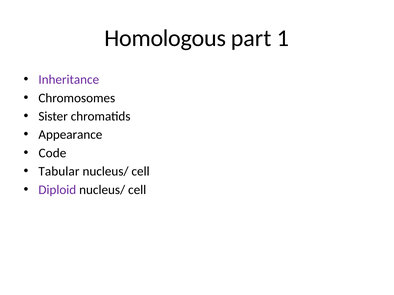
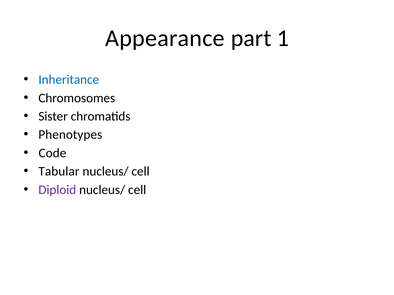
Homologous: Homologous -> Appearance
Inheritance colour: purple -> blue
Appearance: Appearance -> Phenotypes
